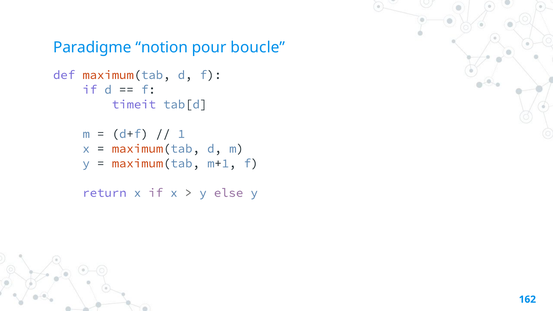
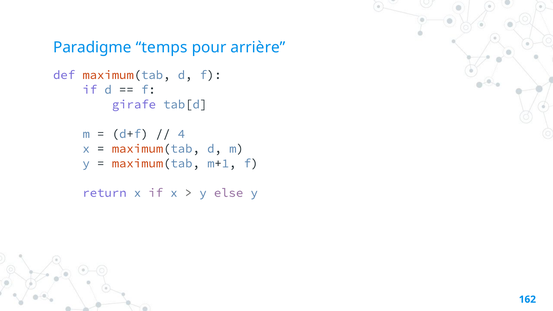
notion: notion -> temps
boucle: boucle -> arrière
timeit: timeit -> girafe
1: 1 -> 4
